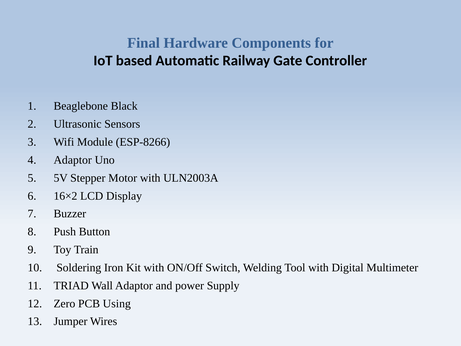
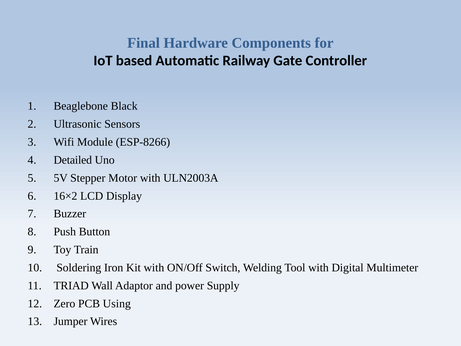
Adaptor at (73, 160): Adaptor -> Detailed
